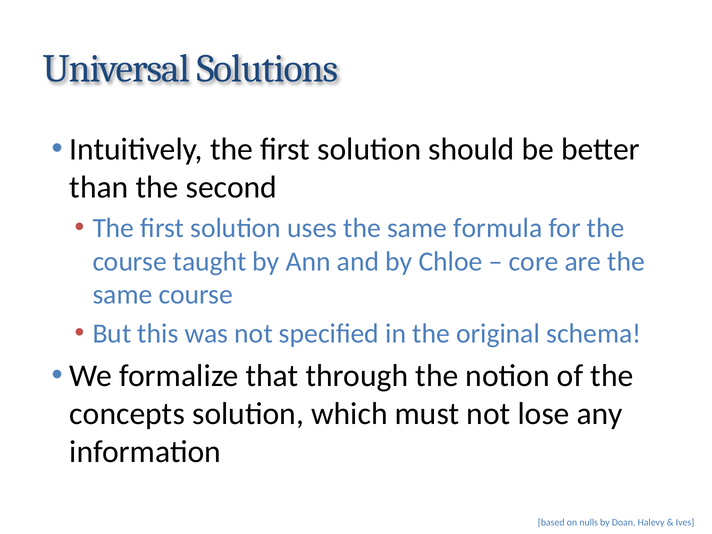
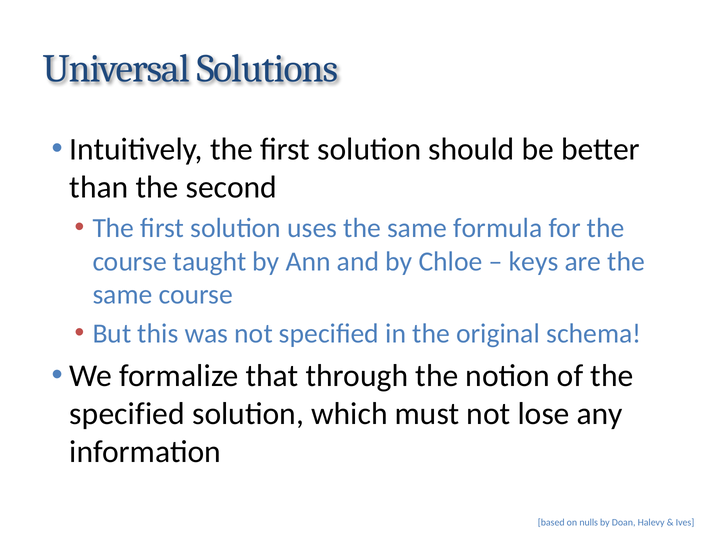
core: core -> keys
concepts at (127, 414): concepts -> specified
